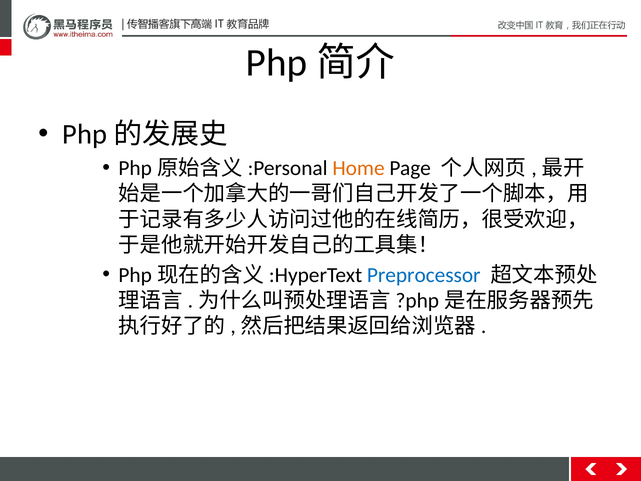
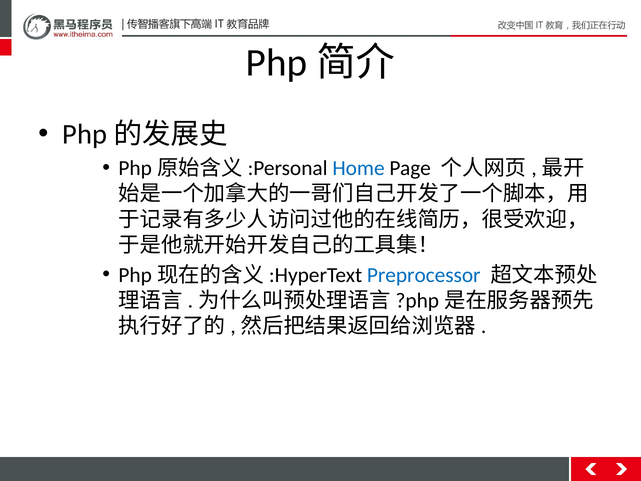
Home colour: orange -> blue
